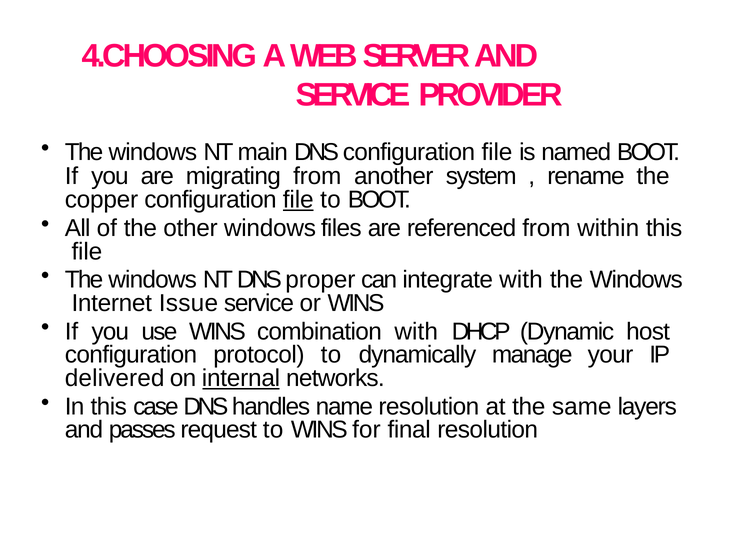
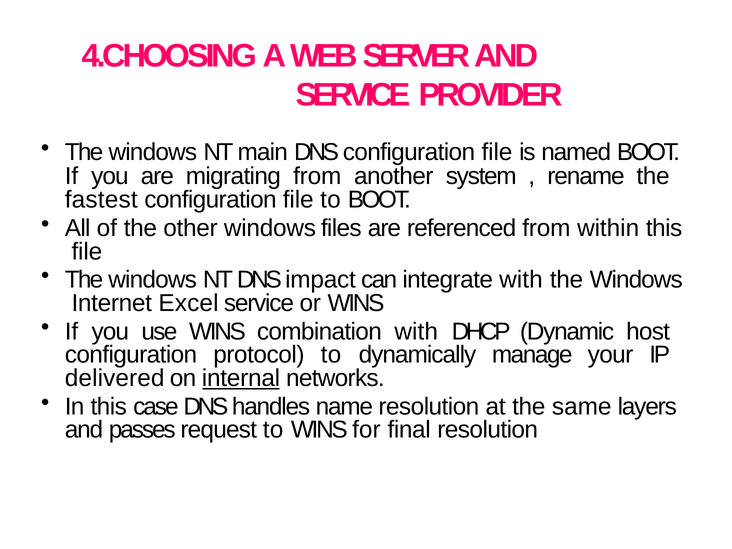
copper: copper -> fastest
file at (298, 200) underline: present -> none
proper: proper -> impact
Issue: Issue -> Excel
